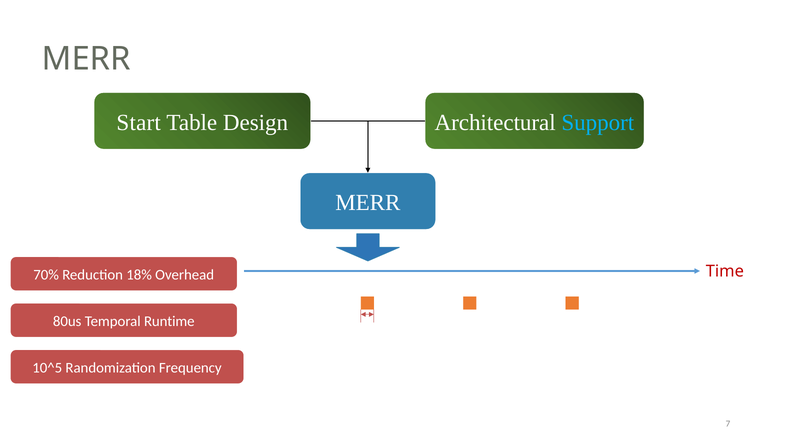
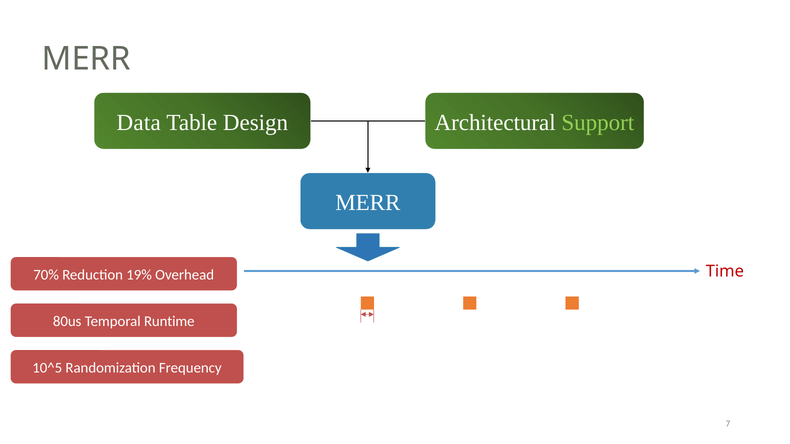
Start: Start -> Data
Support colour: light blue -> light green
18%: 18% -> 19%
